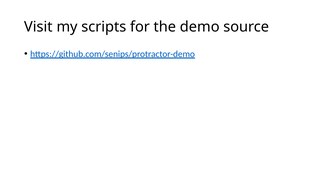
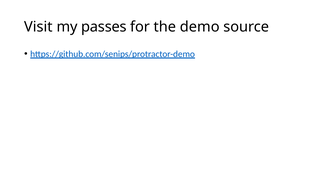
scripts: scripts -> passes
